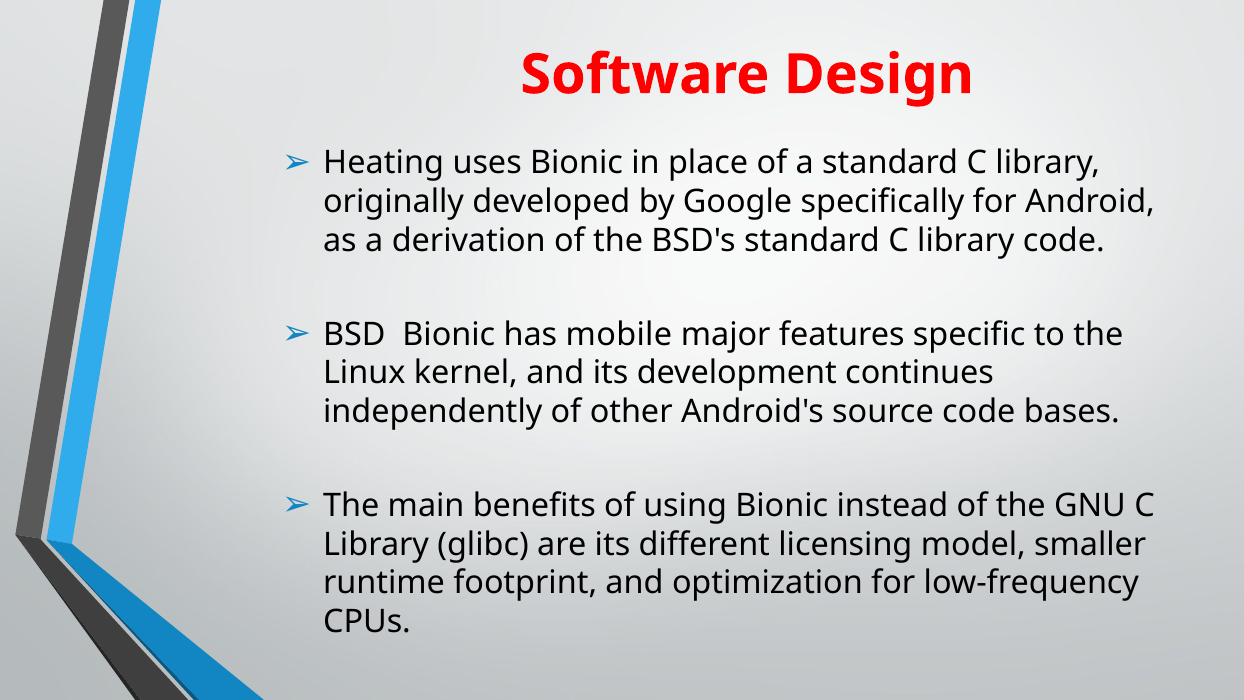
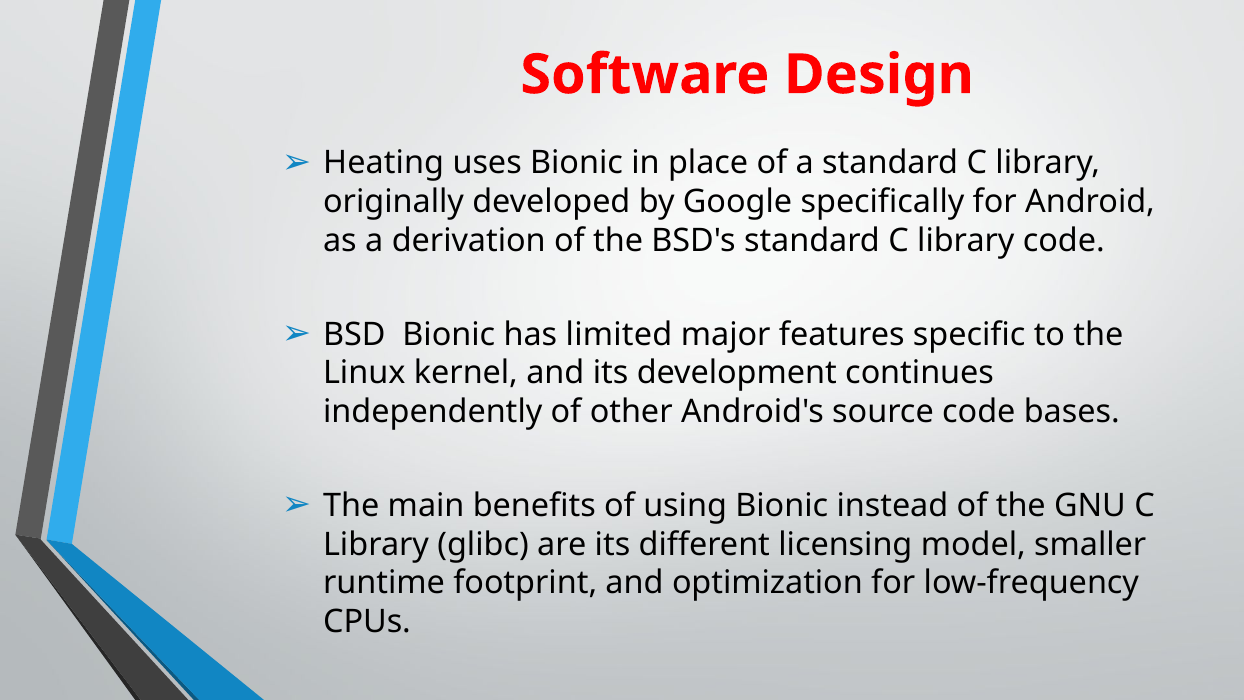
mobile: mobile -> limited
